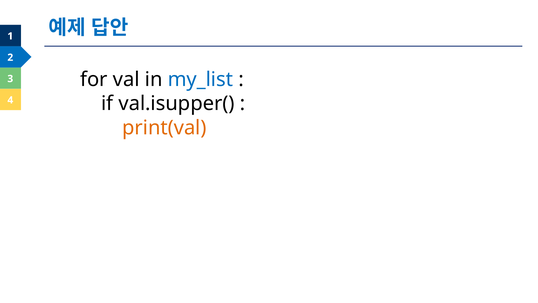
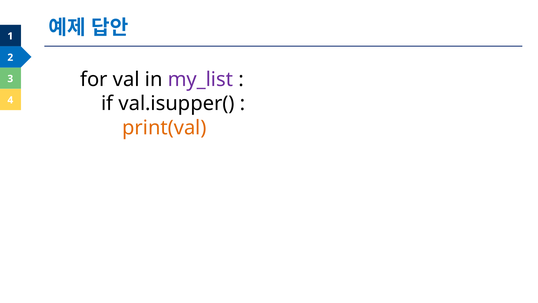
my_list colour: blue -> purple
